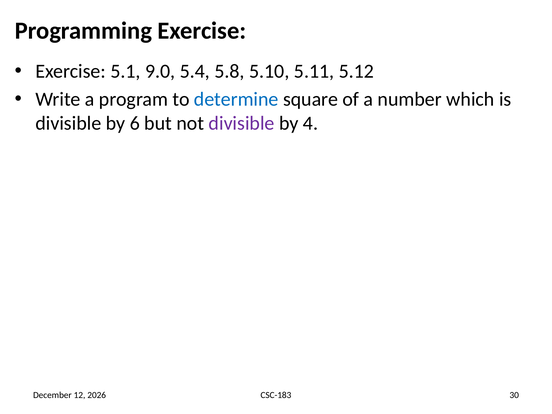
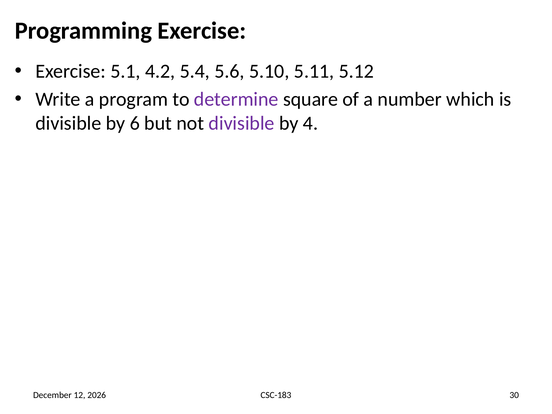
9.0: 9.0 -> 4.2
5.8: 5.8 -> 5.6
determine colour: blue -> purple
